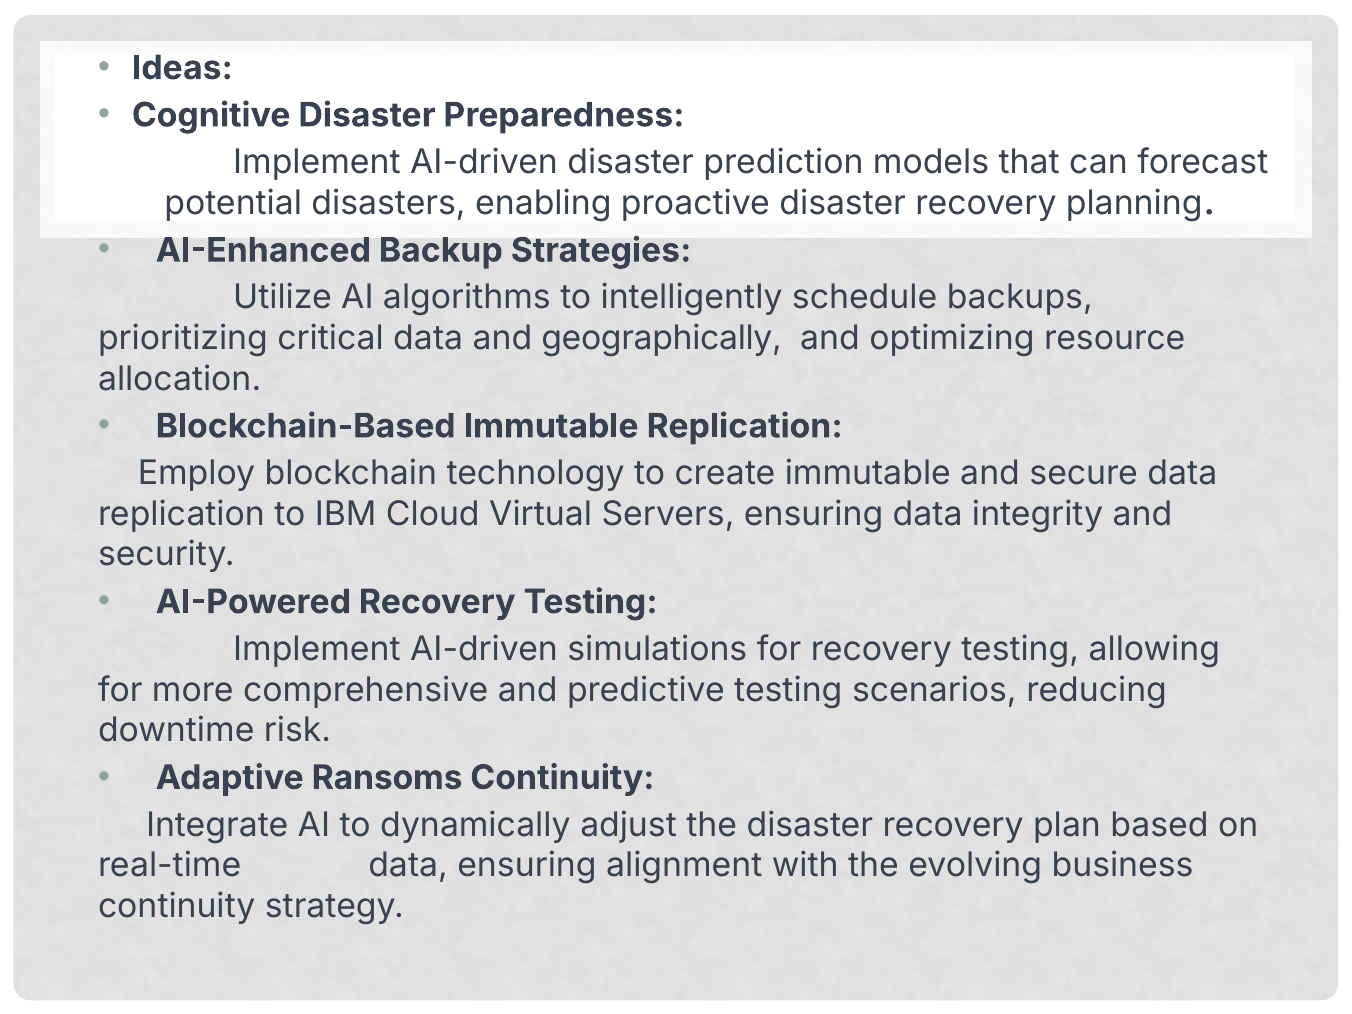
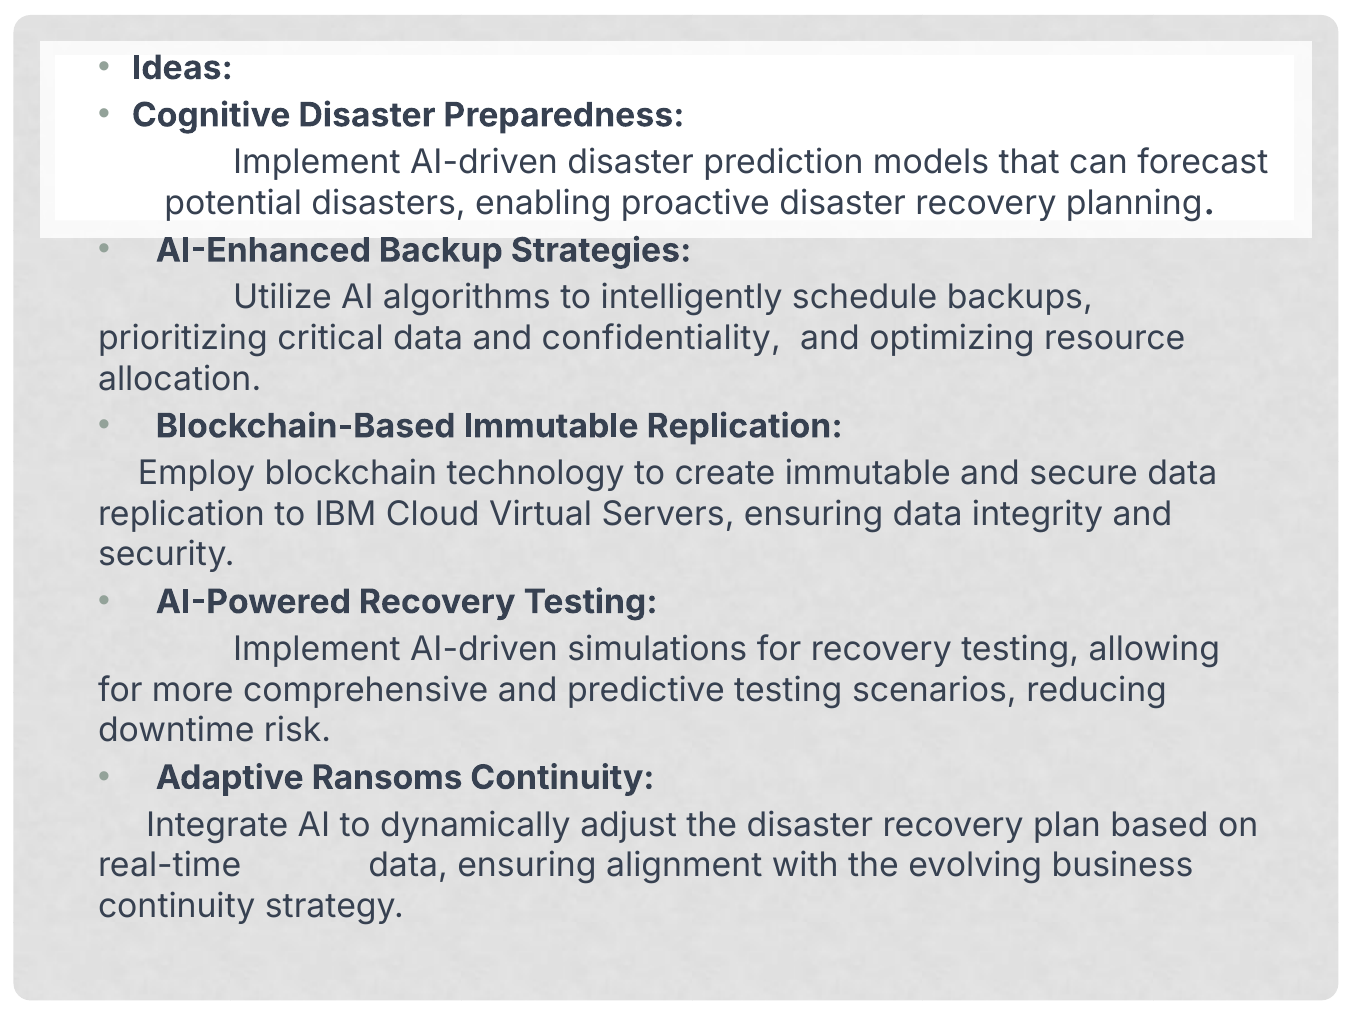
geographically: geographically -> confidentiality
